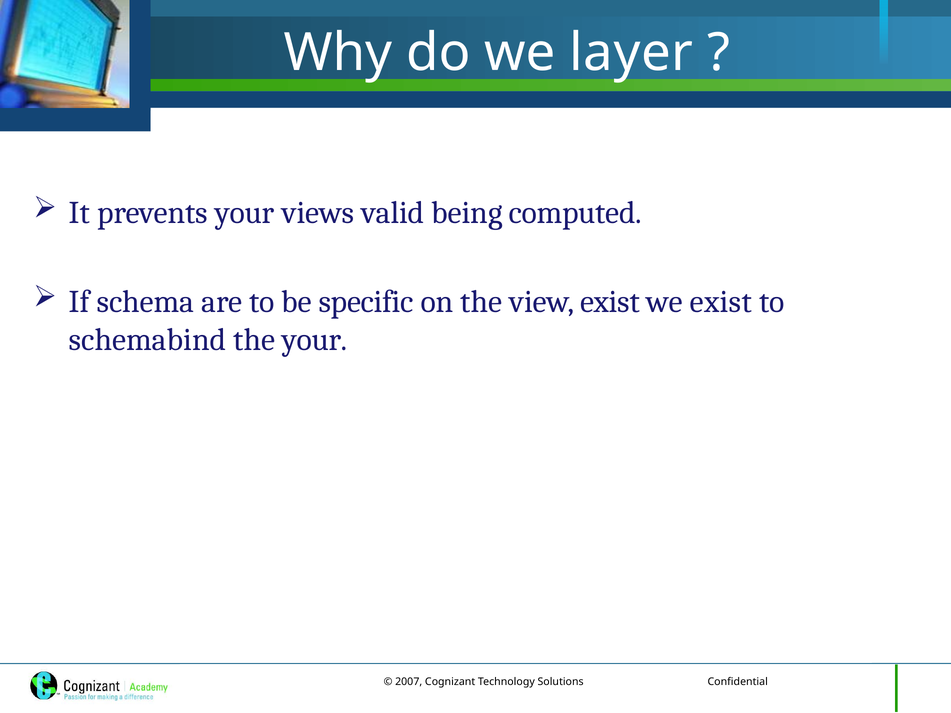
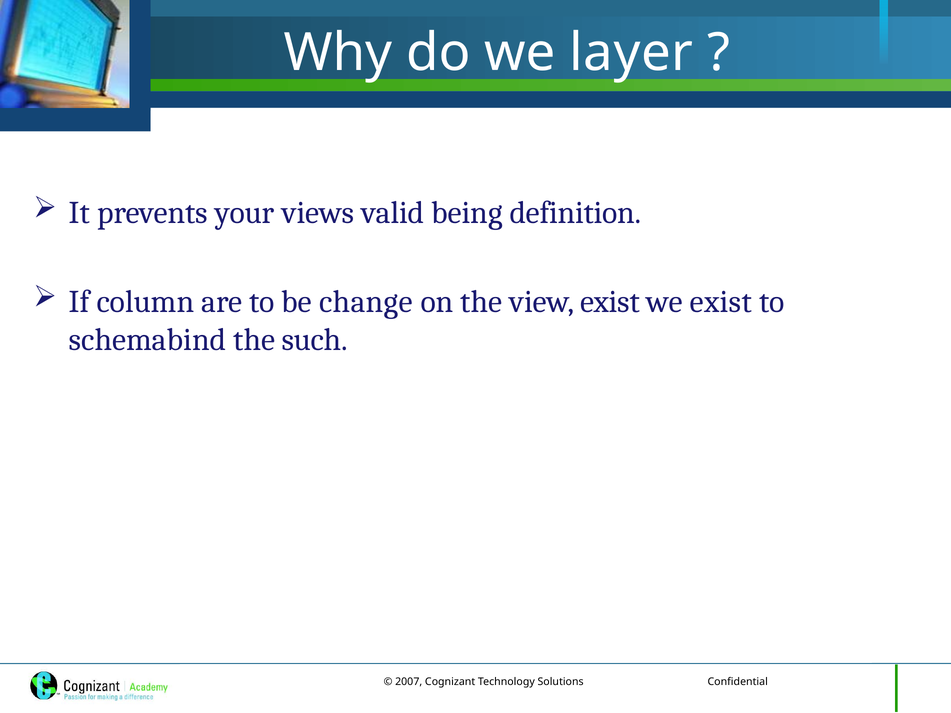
computed: computed -> definition
schema: schema -> column
specific: specific -> change
the your: your -> such
